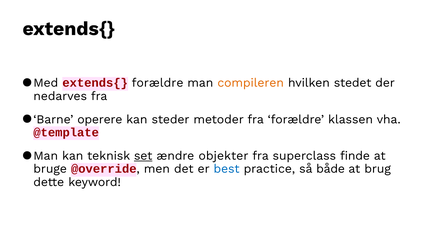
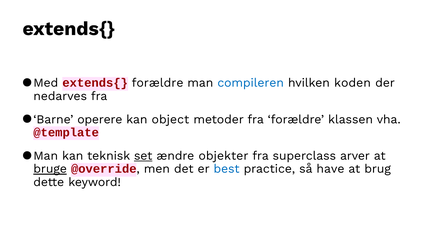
compileren colour: orange -> blue
stedet: stedet -> koden
steder: steder -> object
finde: finde -> arver
bruge underline: none -> present
både: både -> have
